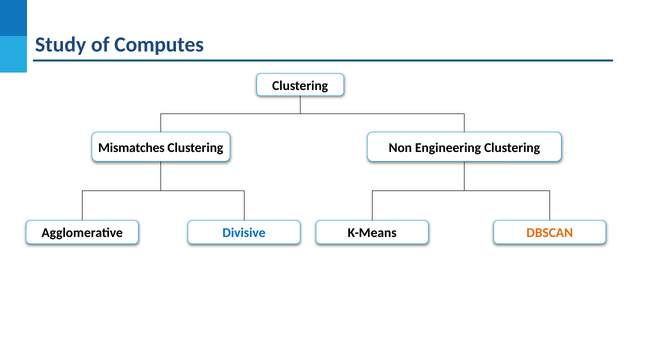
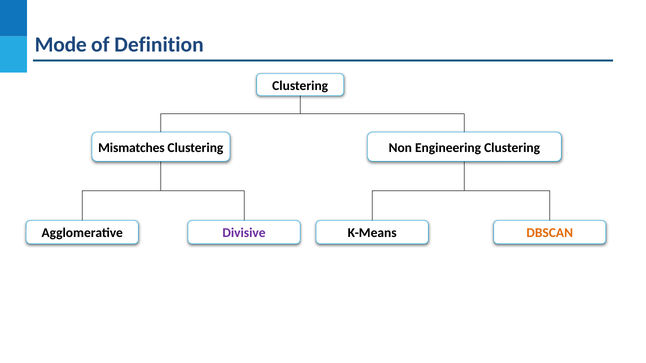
Study: Study -> Mode
Computes: Computes -> Definition
Divisive colour: blue -> purple
